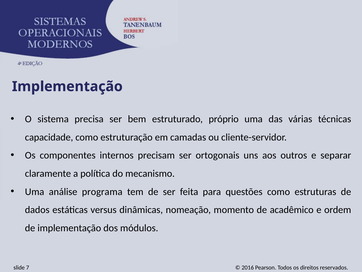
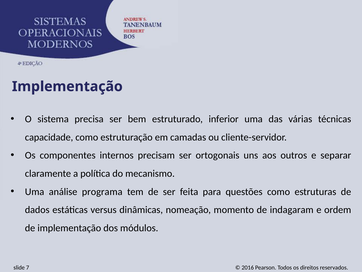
próprio: próprio -> inferior
acadêmico: acadêmico -> indagaram
